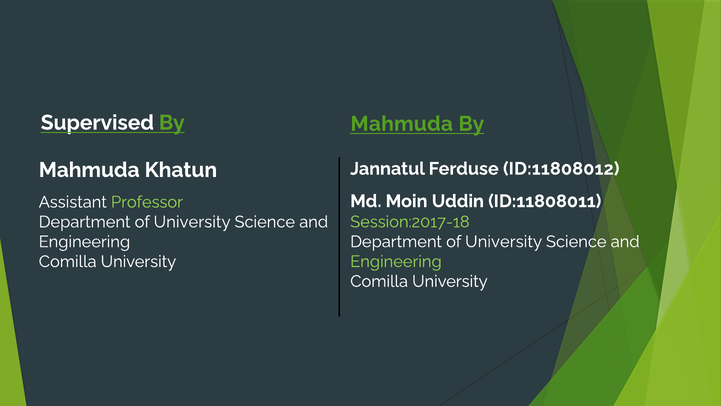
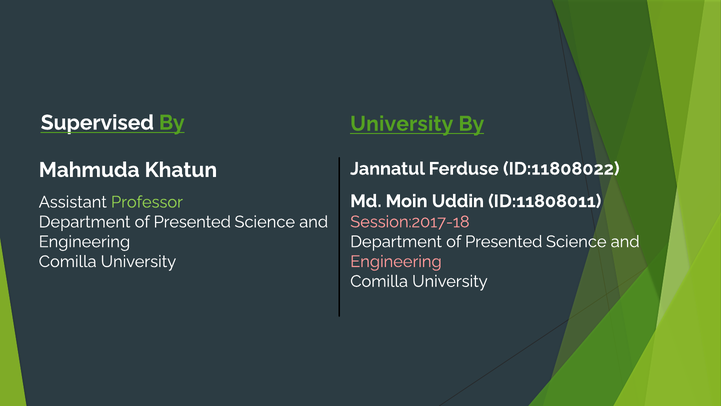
By Mahmuda: Mahmuda -> University
ID:11808012: ID:11808012 -> ID:11808022
Session:2017-18 colour: light green -> pink
University at (192, 222): University -> Presented
University at (504, 241): University -> Presented
Engineering at (396, 261) colour: light green -> pink
